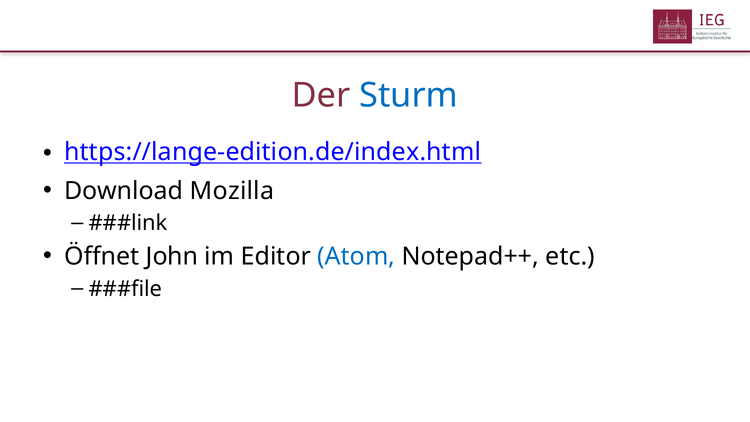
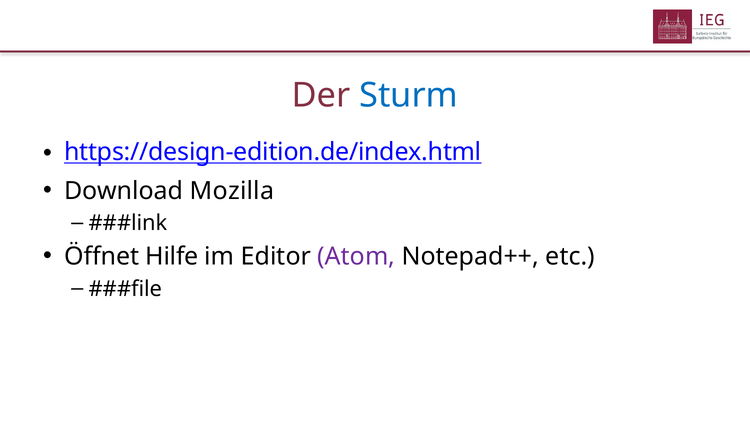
https://lange-edition.de/index.html: https://lange-edition.de/index.html -> https://design-edition.de/index.html
John: John -> Hilfe
Atom colour: blue -> purple
